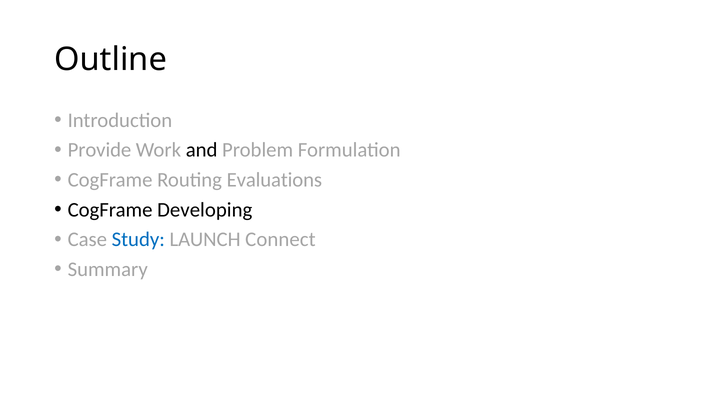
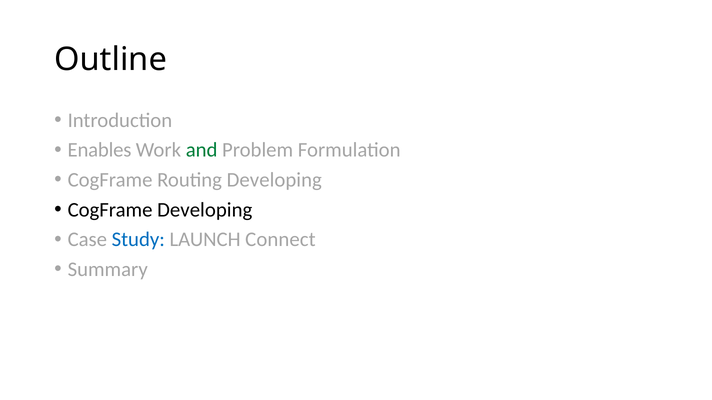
Provide: Provide -> Enables
and colour: black -> green
Routing Evaluations: Evaluations -> Developing
